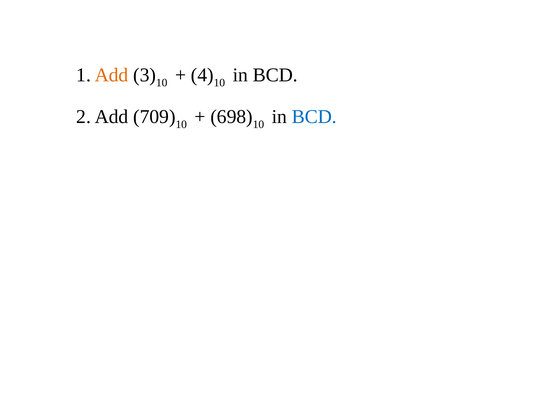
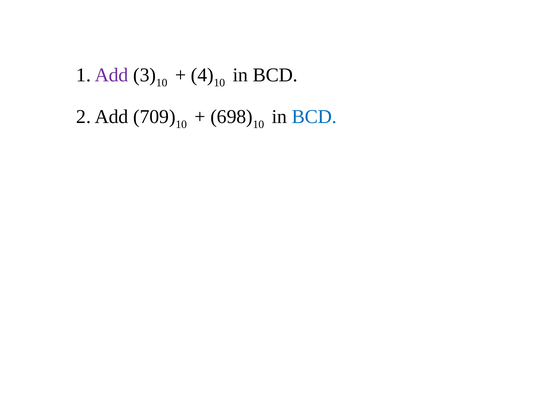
Add at (112, 75) colour: orange -> purple
